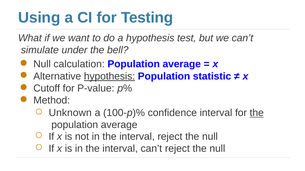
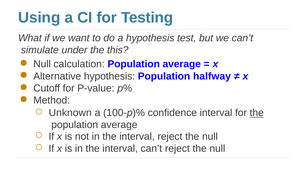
bell: bell -> this
hypothesis at (109, 77) underline: present -> none
statistic: statistic -> halfway
